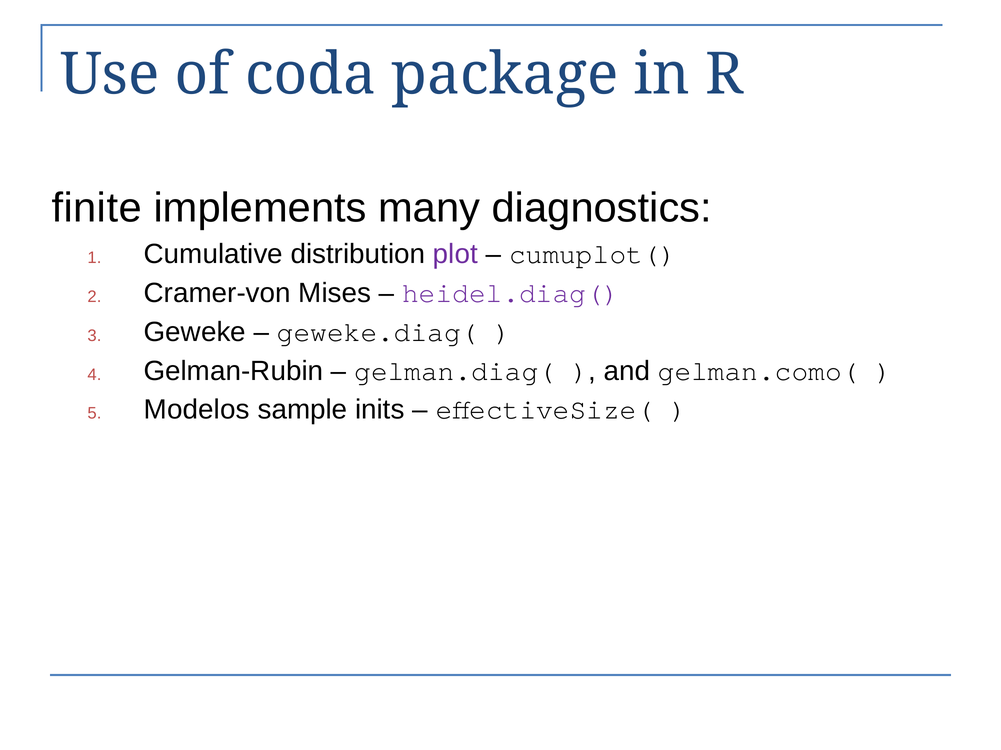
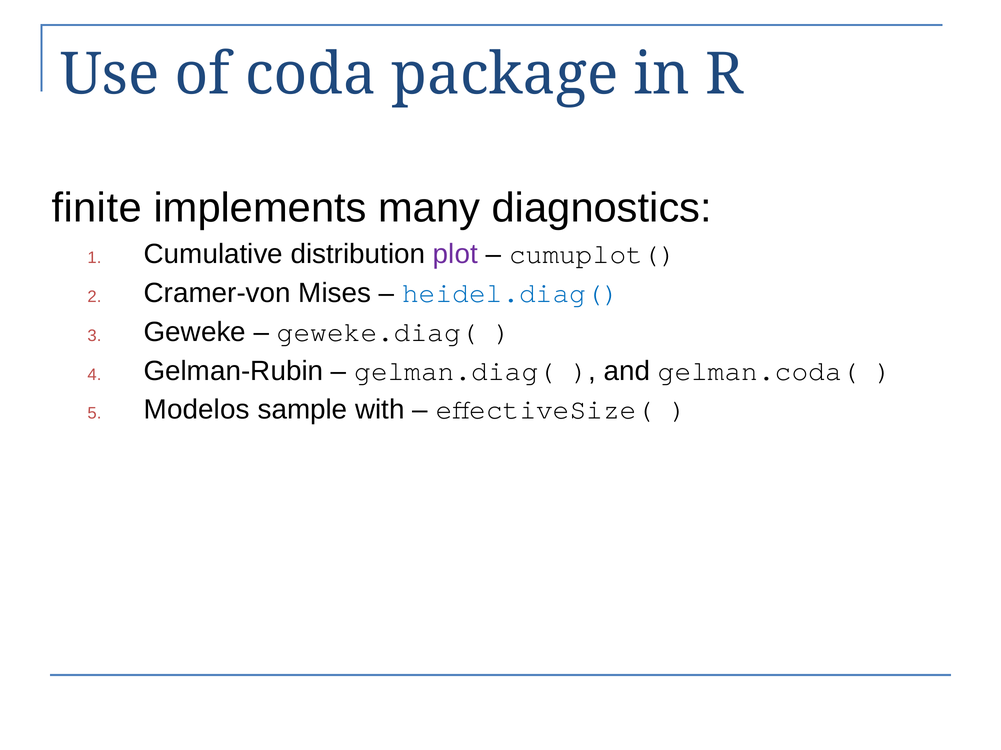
heidel.diag( colour: purple -> blue
gelman.como(: gelman.como( -> gelman.coda(
inits: inits -> with
